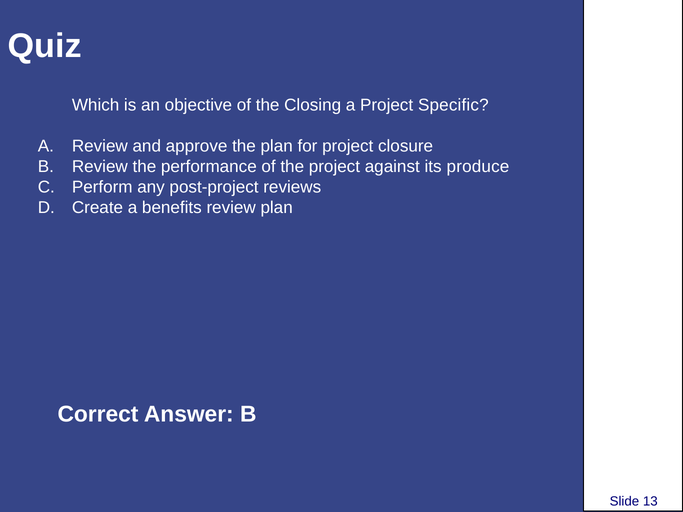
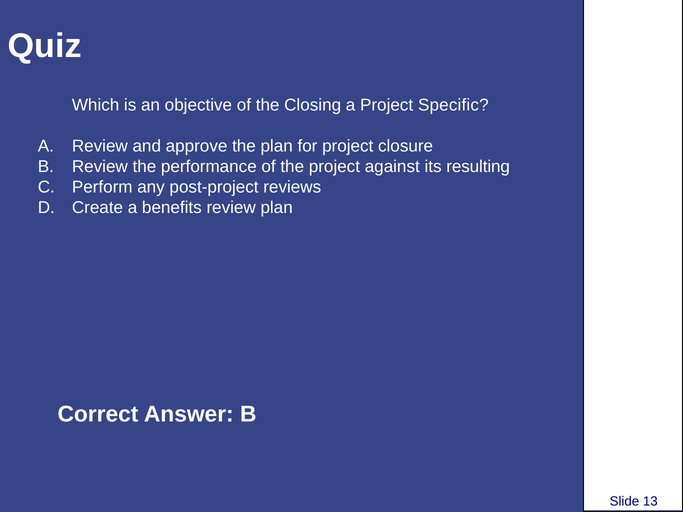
produce: produce -> resulting
